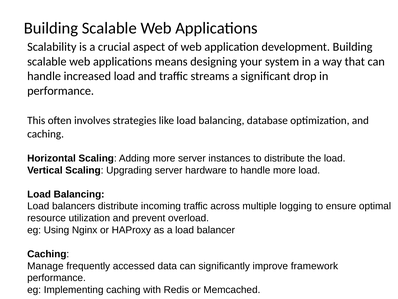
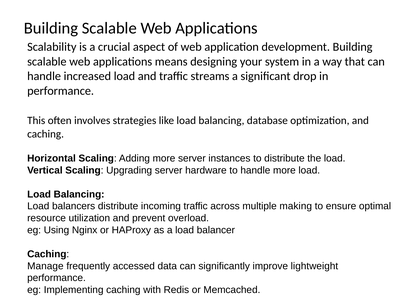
logging: logging -> making
framework: framework -> lightweight
